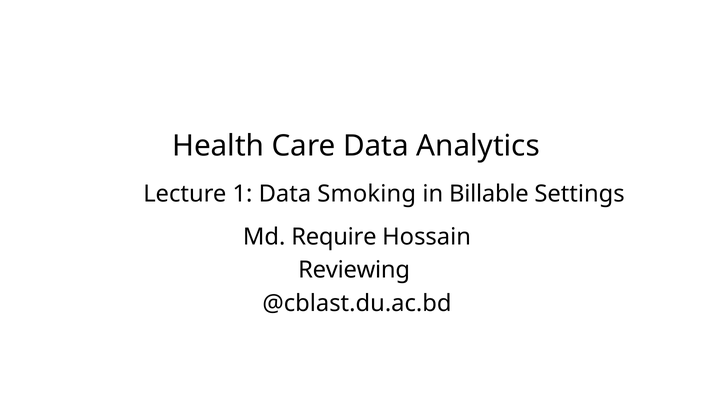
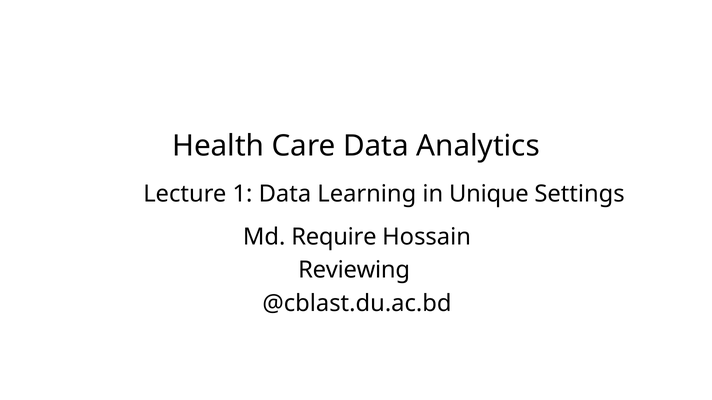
Smoking: Smoking -> Learning
Billable: Billable -> Unique
